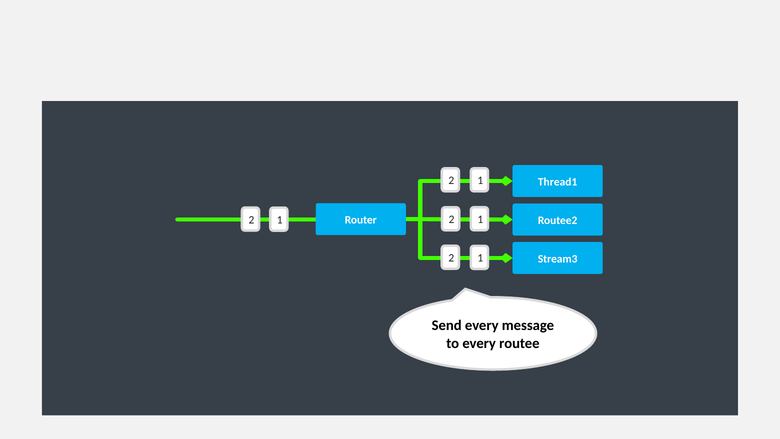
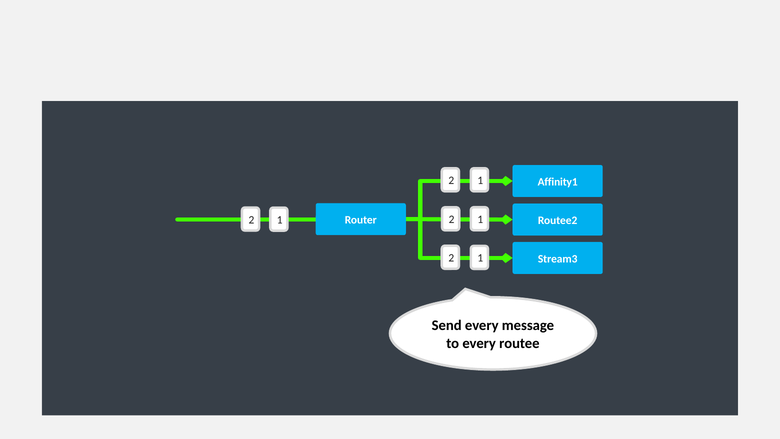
Thread1: Thread1 -> Affinity1
